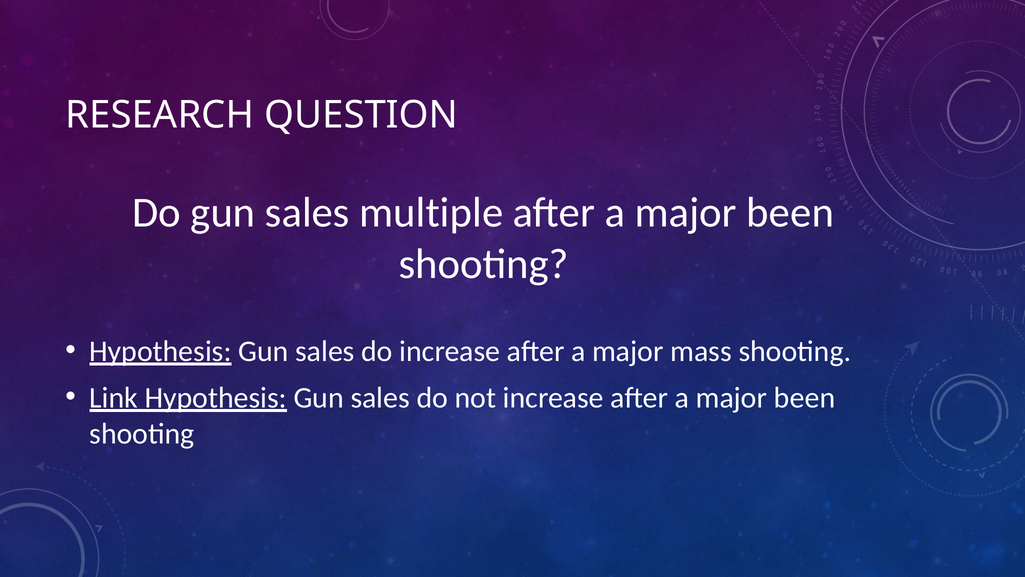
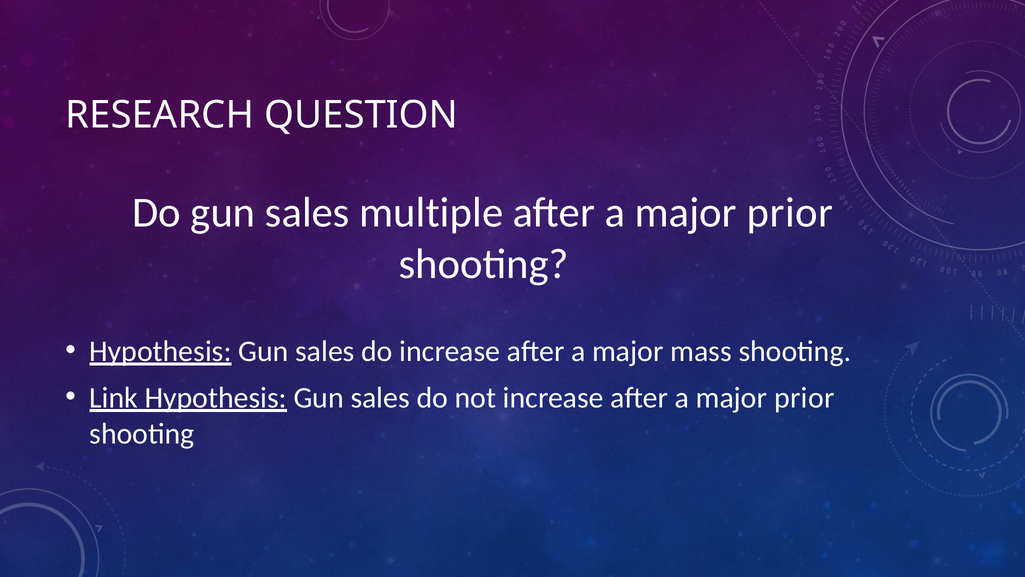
been at (790, 213): been -> prior
been at (805, 397): been -> prior
